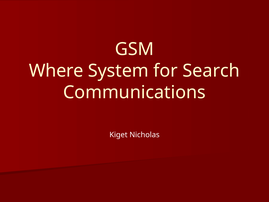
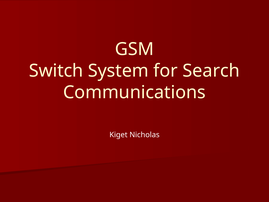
Where: Where -> Switch
